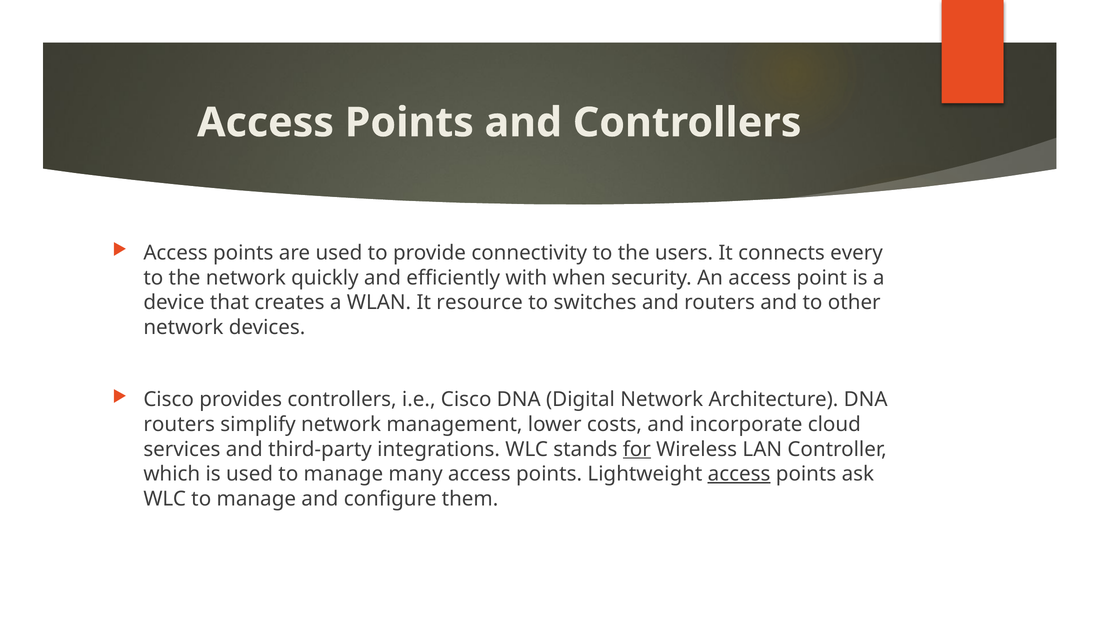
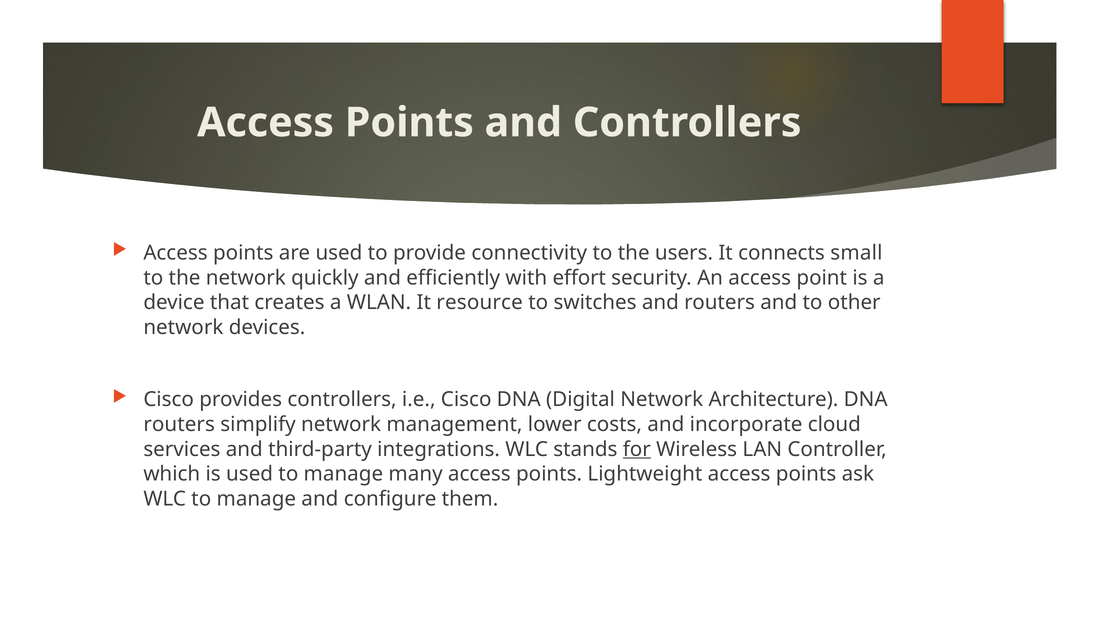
every: every -> small
when: when -> effort
access at (739, 474) underline: present -> none
